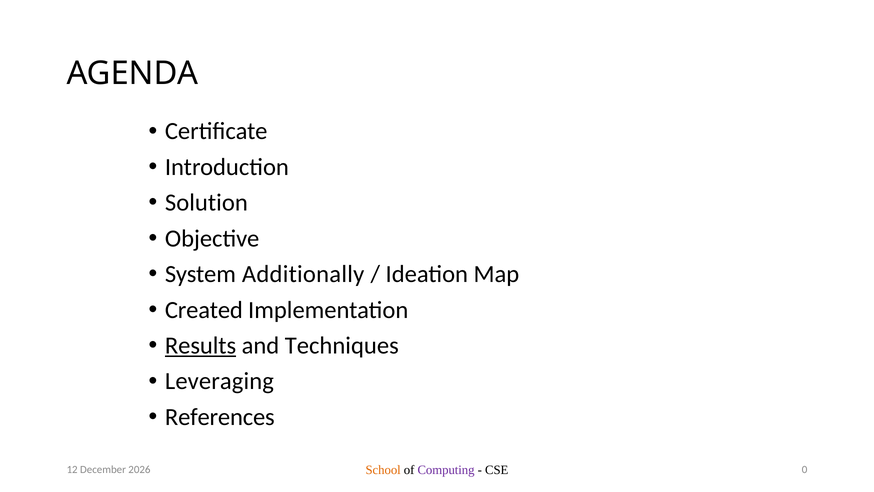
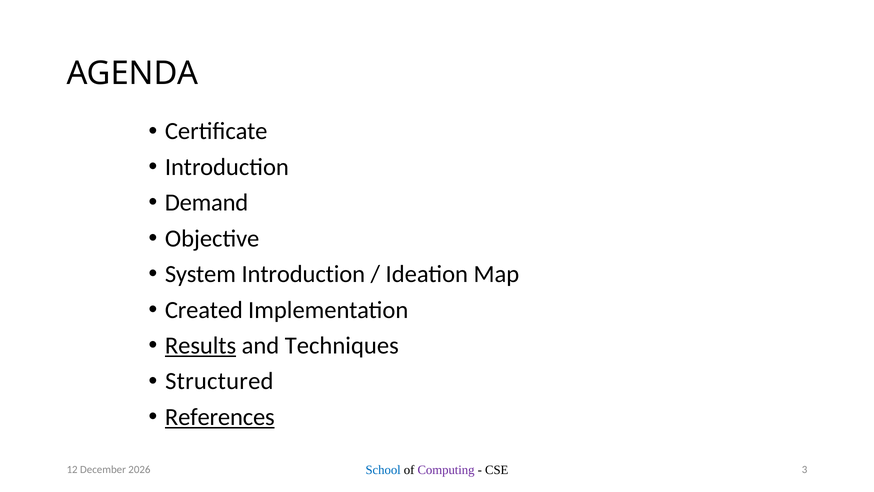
Solution: Solution -> Demand
System Additionally: Additionally -> Introduction
Leveraging: Leveraging -> Structured
References underline: none -> present
School colour: orange -> blue
0: 0 -> 3
